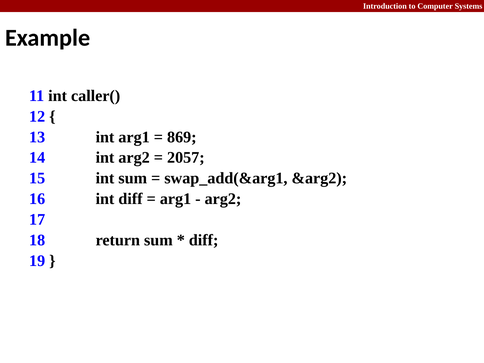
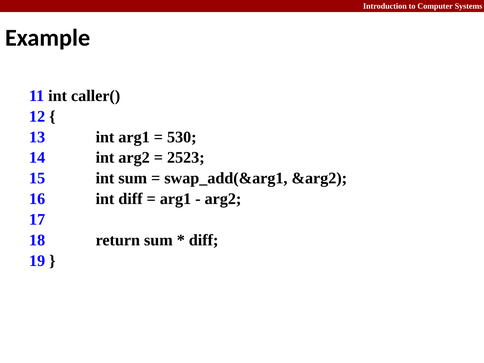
869: 869 -> 530
2057: 2057 -> 2523
